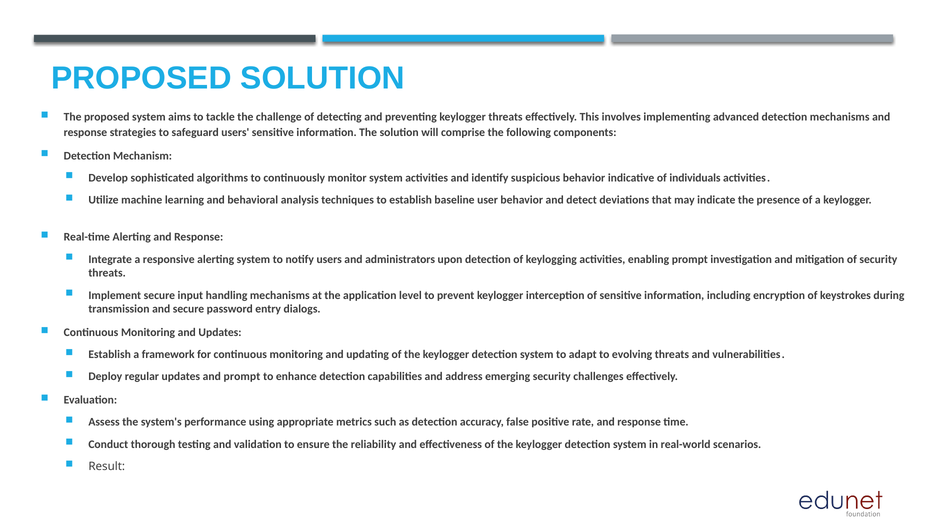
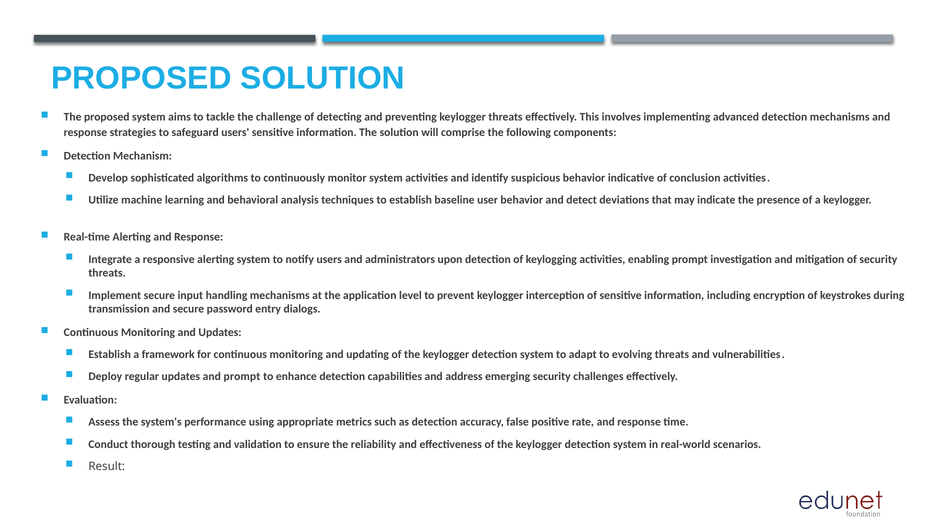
individuals: individuals -> conclusion
